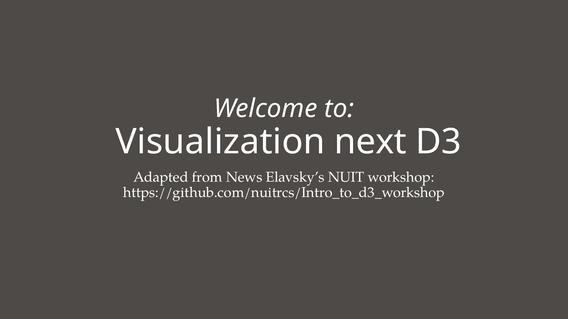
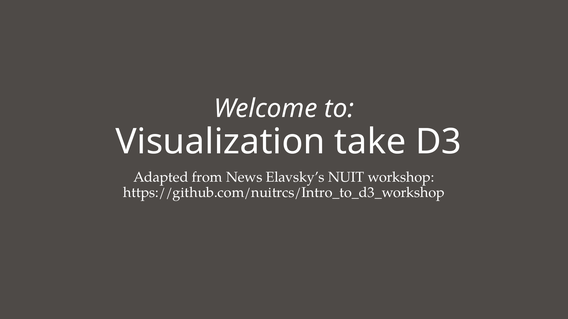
next: next -> take
